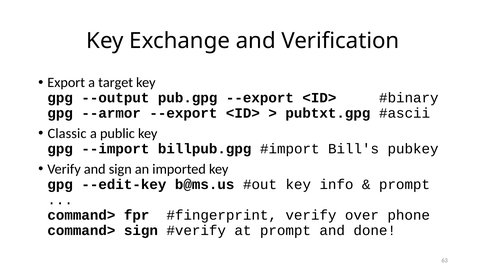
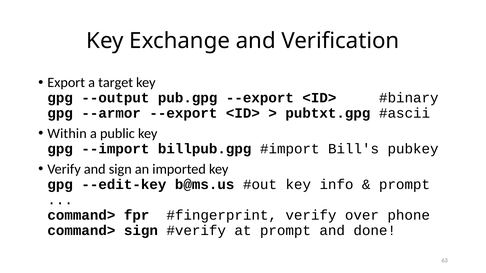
Classic: Classic -> Within
